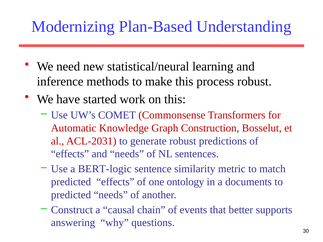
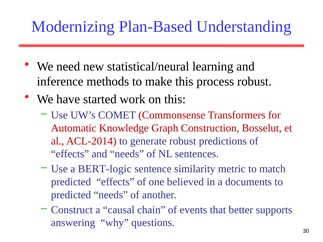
ACL-2031: ACL-2031 -> ACL-2014
ontology: ontology -> believed
